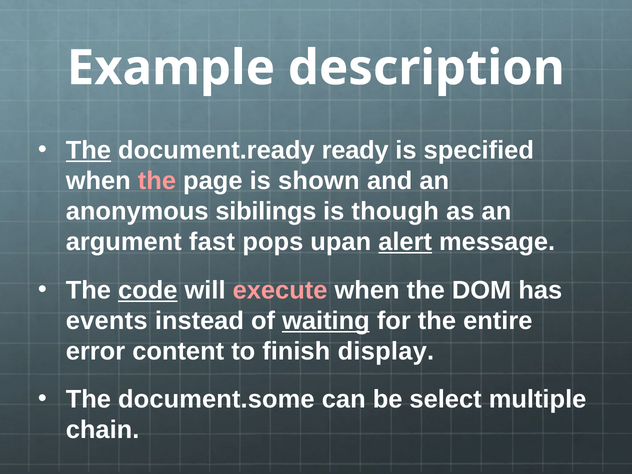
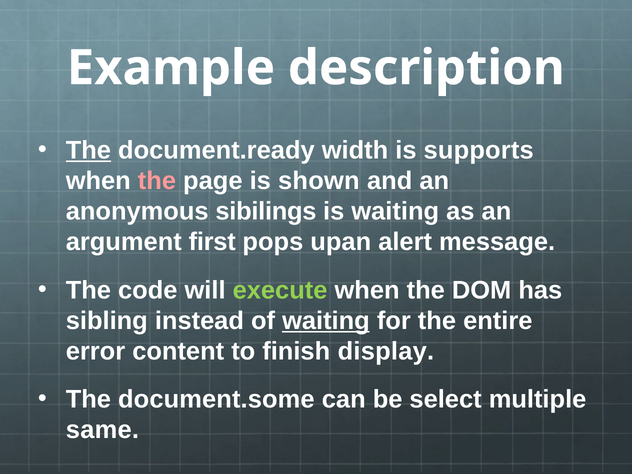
ready: ready -> width
specified: specified -> supports
is though: though -> waiting
fast: fast -> first
alert underline: present -> none
code underline: present -> none
execute colour: pink -> light green
events: events -> sibling
chain: chain -> same
